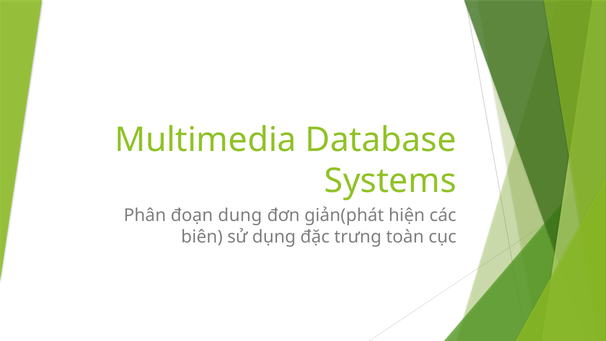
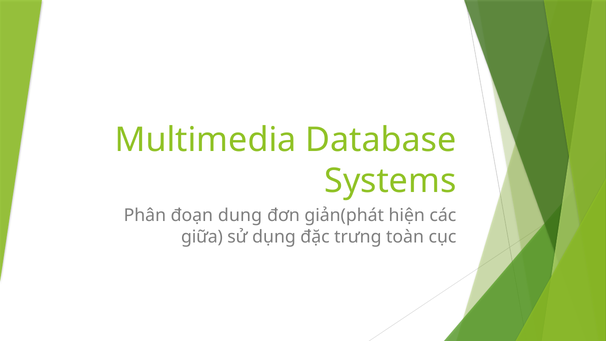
biên: biên -> giữa
